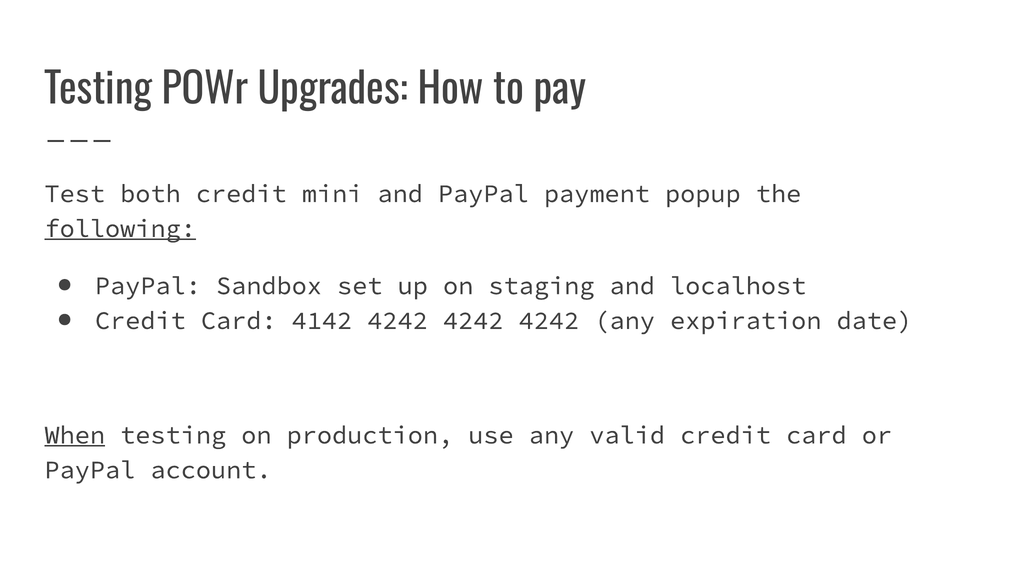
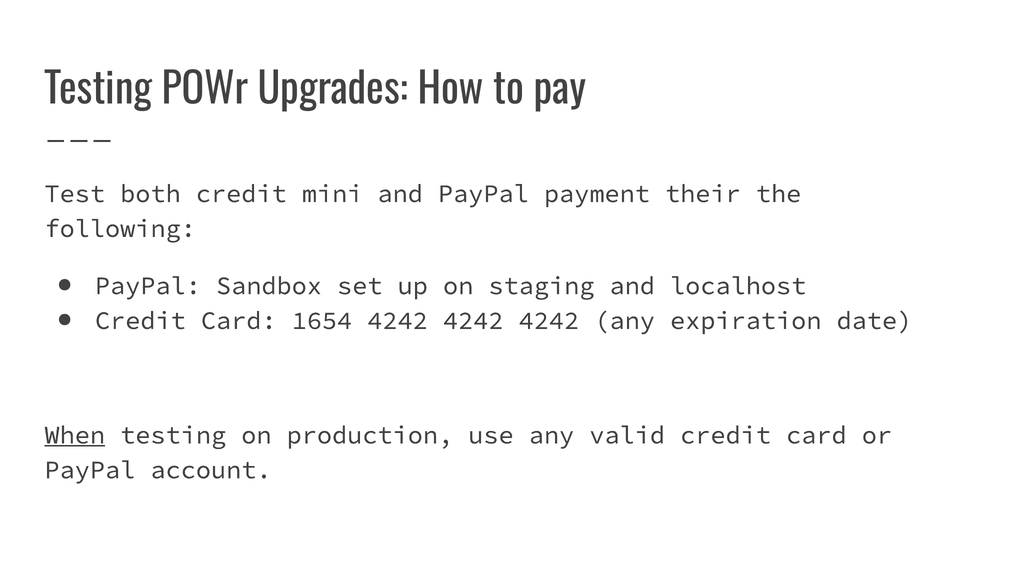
popup: popup -> their
following underline: present -> none
4142: 4142 -> 1654
